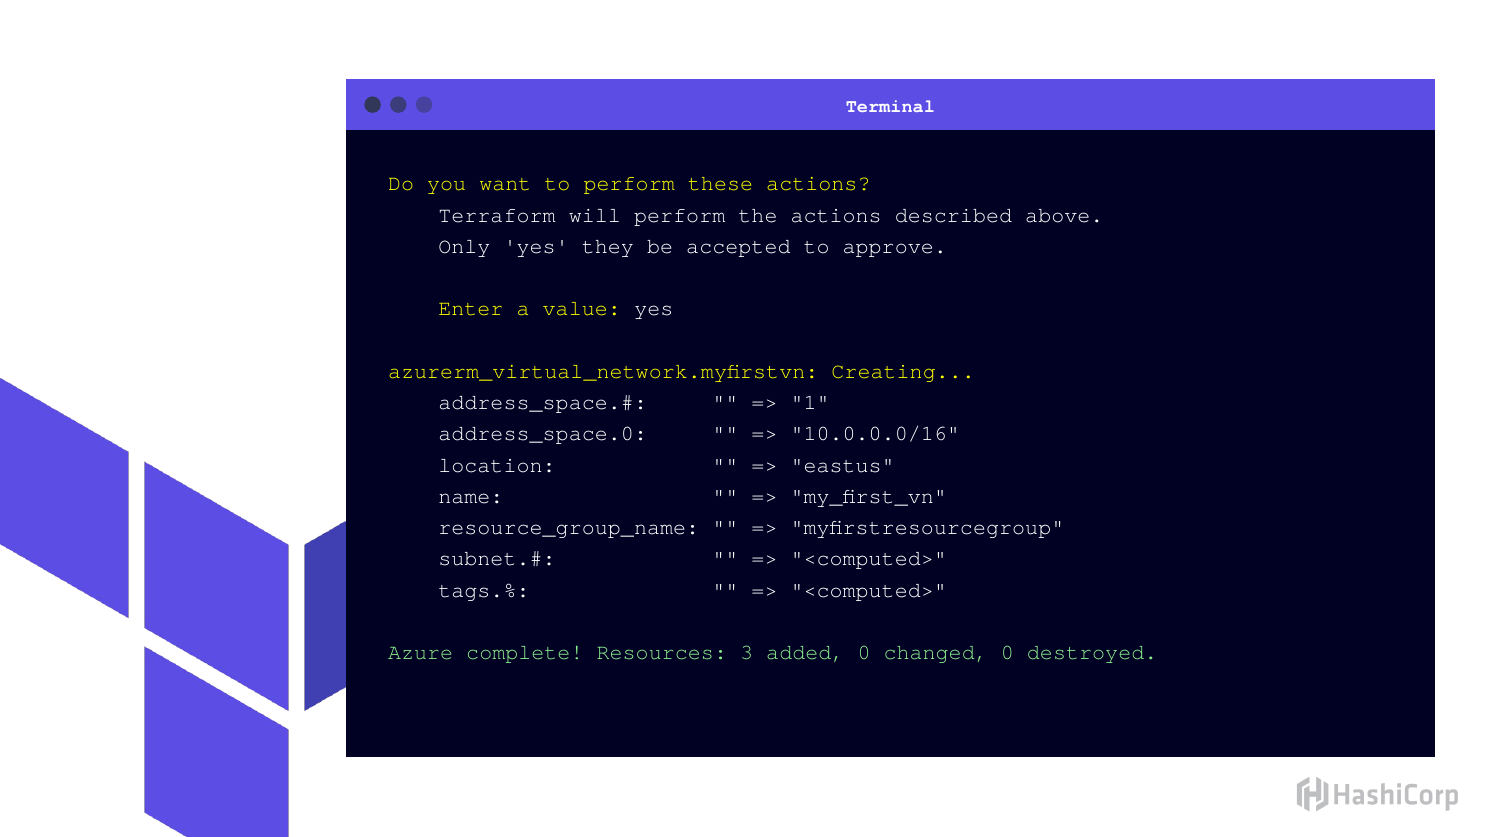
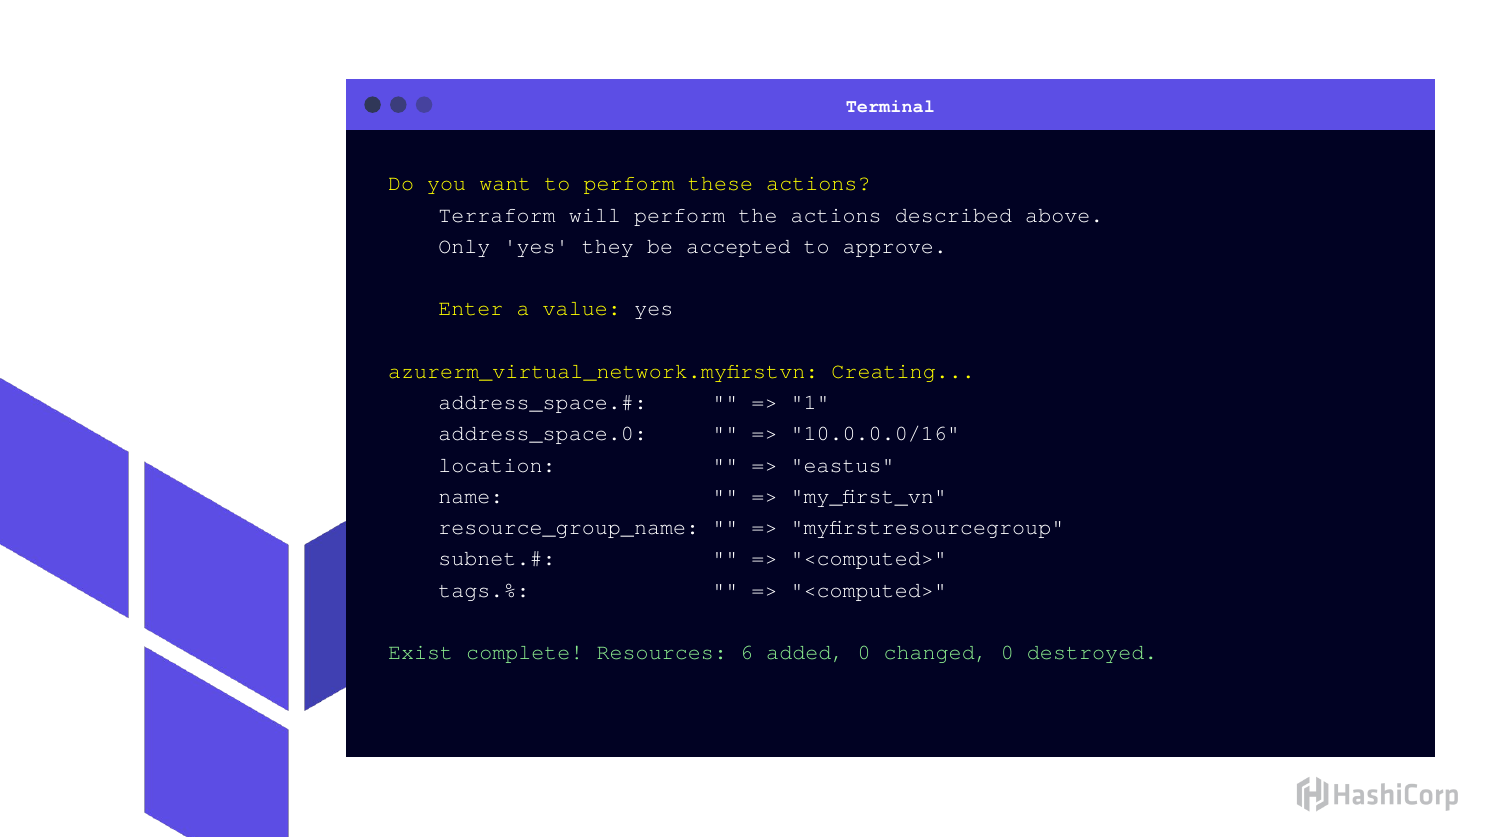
Azure: Azure -> Exist
3: 3 -> 6
